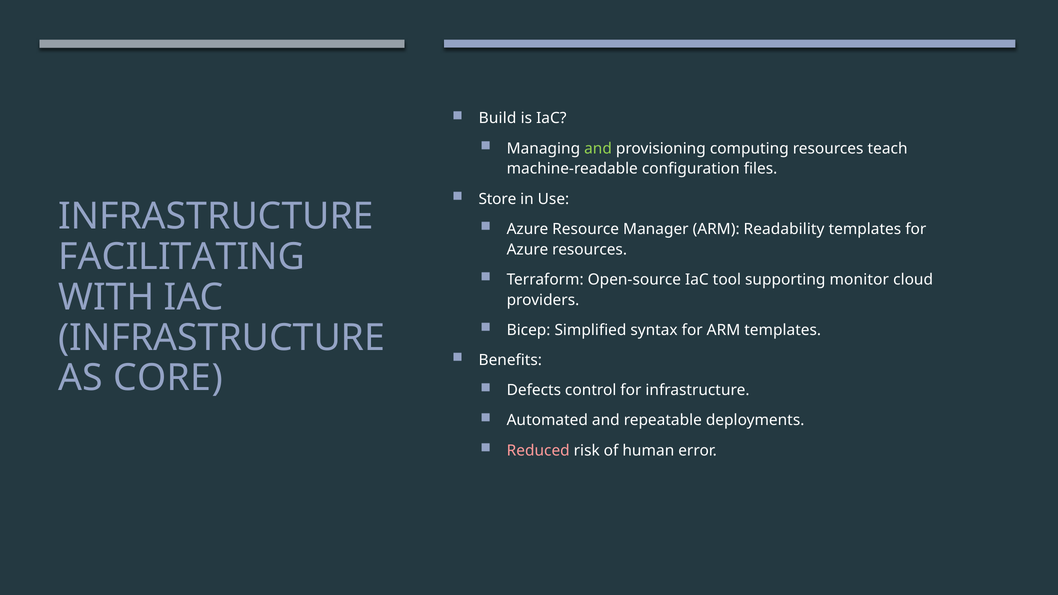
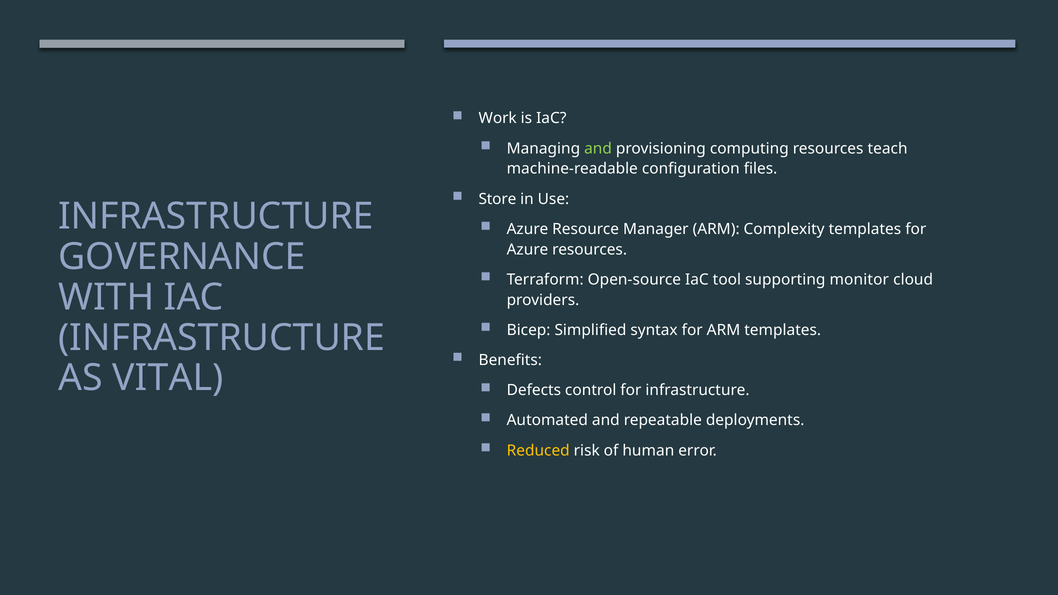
Build: Build -> Work
Readability: Readability -> Complexity
FACILITATING: FACILITATING -> GOVERNANCE
CORE: CORE -> VITAL
Reduced colour: pink -> yellow
